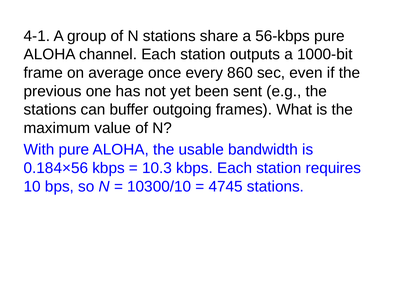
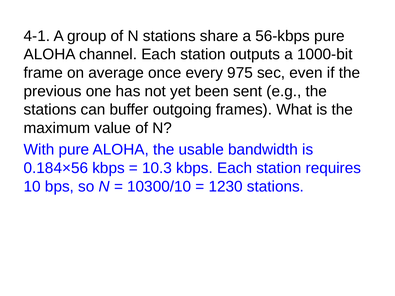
860: 860 -> 975
4745: 4745 -> 1230
